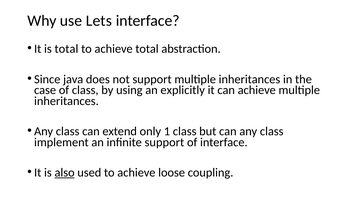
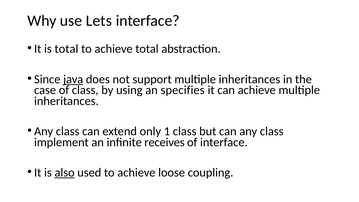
java underline: none -> present
explicitly: explicitly -> specifies
infinite support: support -> receives
